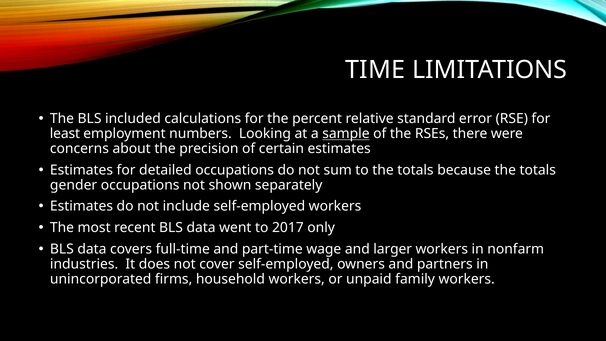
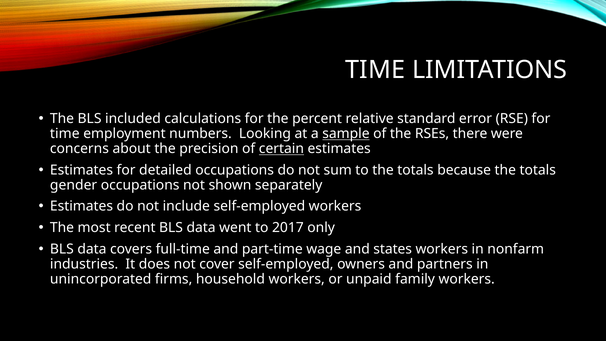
least at (65, 134): least -> time
certain underline: none -> present
larger: larger -> states
